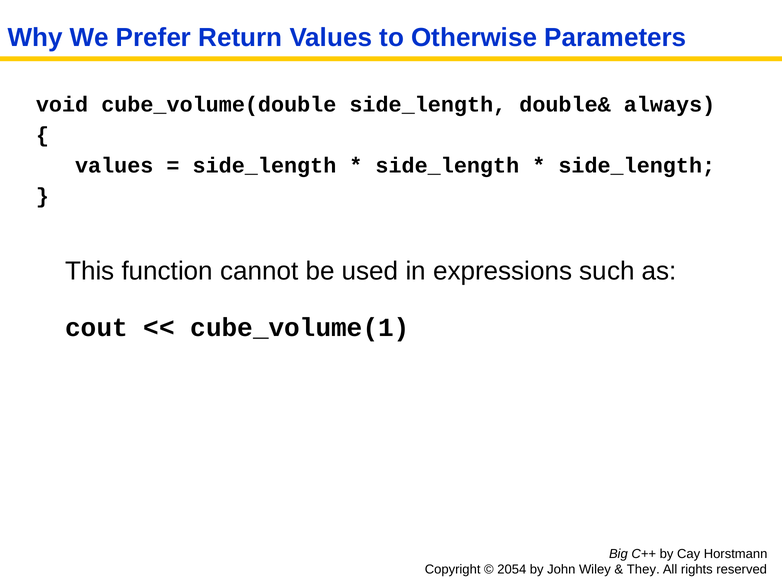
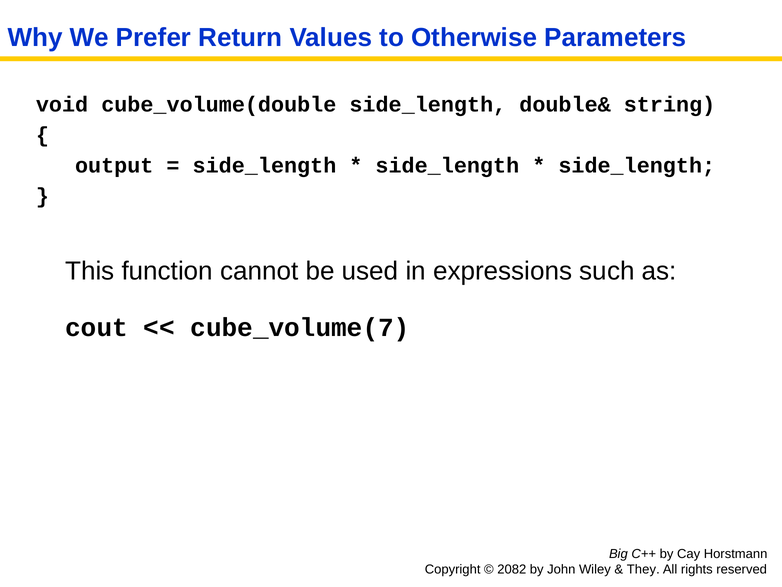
always: always -> string
values at (114, 166): values -> output
cube_volume(1: cube_volume(1 -> cube_volume(7
2054: 2054 -> 2082
